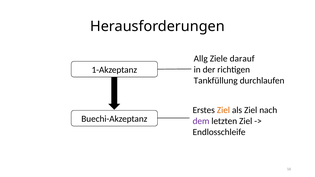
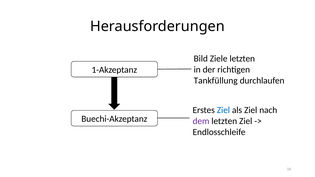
Allg: Allg -> Bild
Ziele darauf: darauf -> letzten
Ziel at (223, 110) colour: orange -> blue
